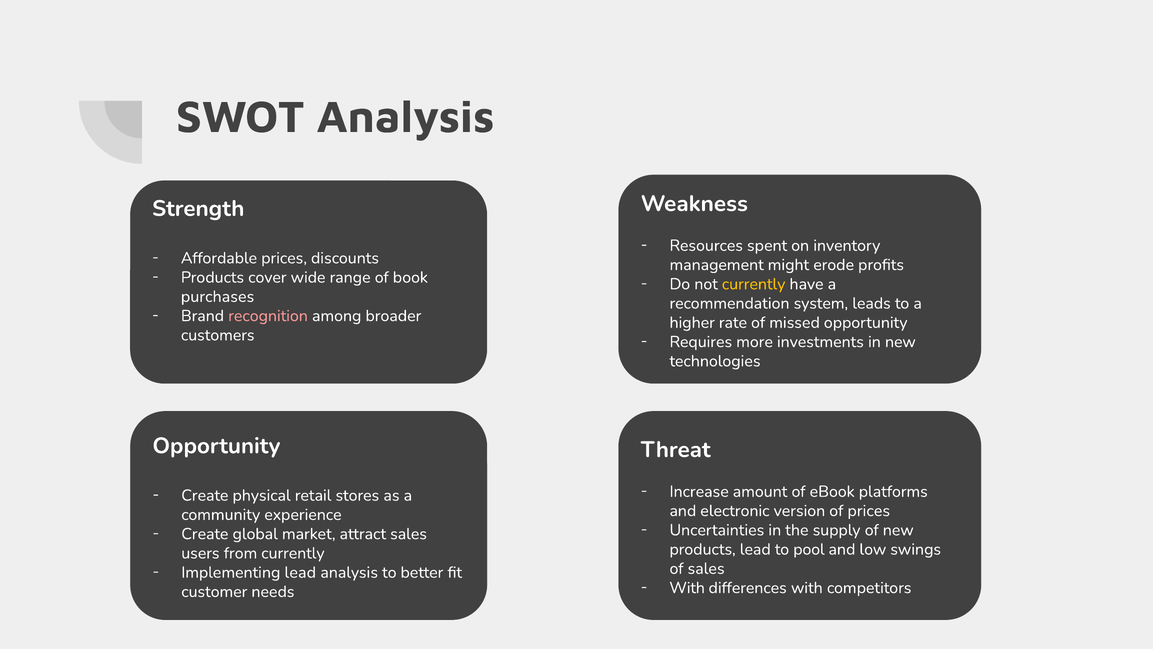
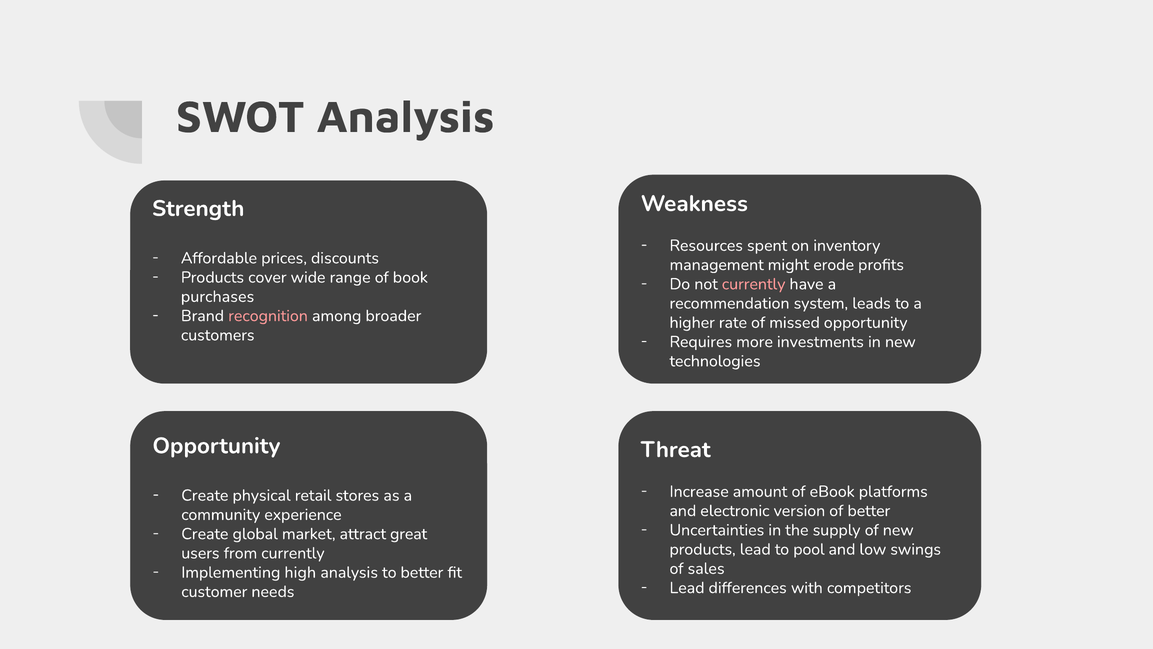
currently at (754, 284) colour: yellow -> pink
of prices: prices -> better
attract sales: sales -> great
Implementing lead: lead -> high
With at (687, 587): With -> Lead
